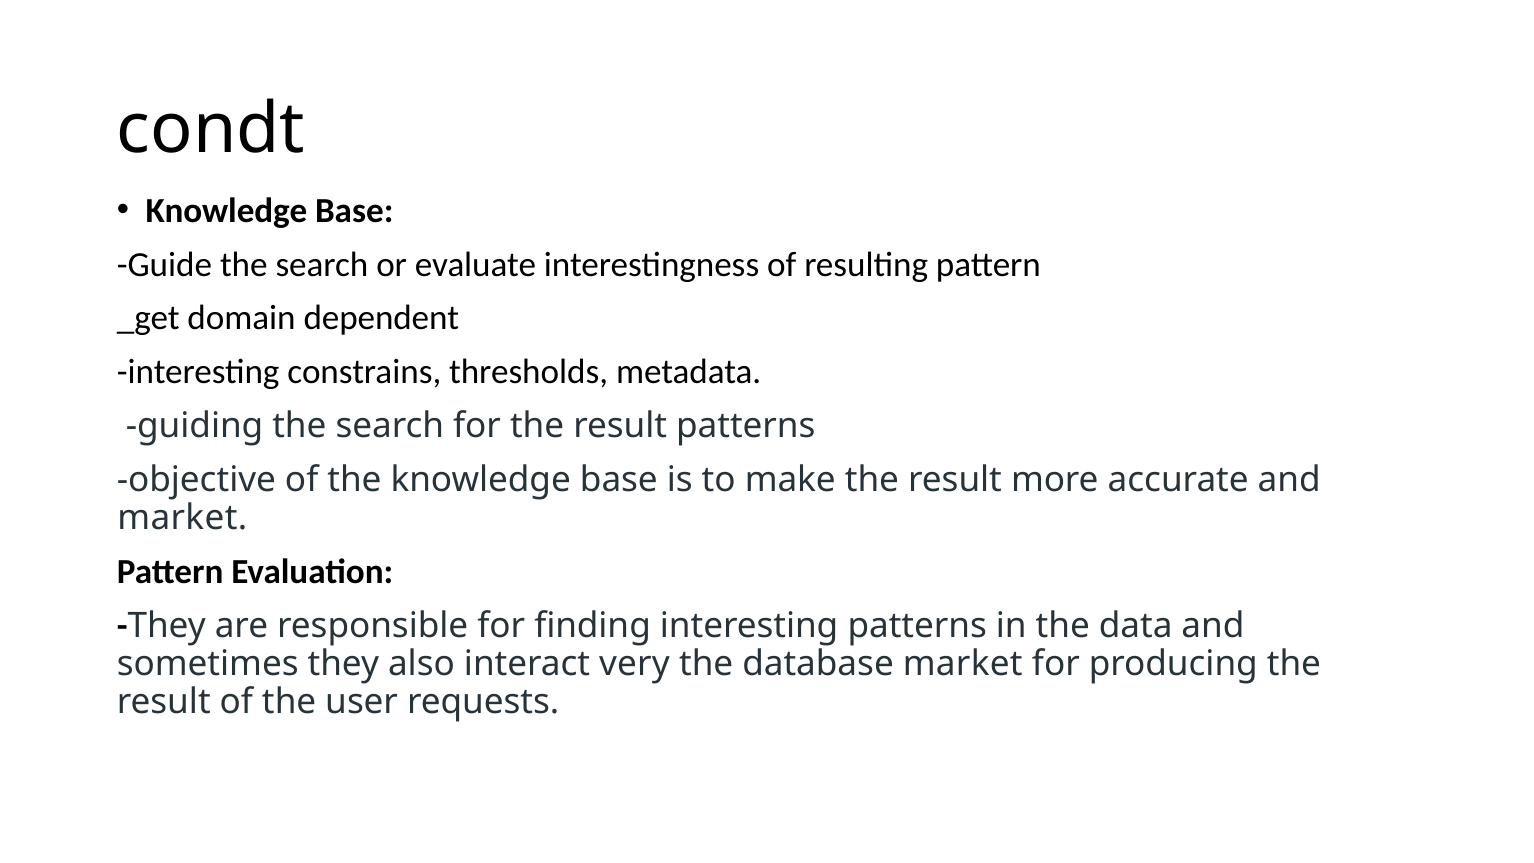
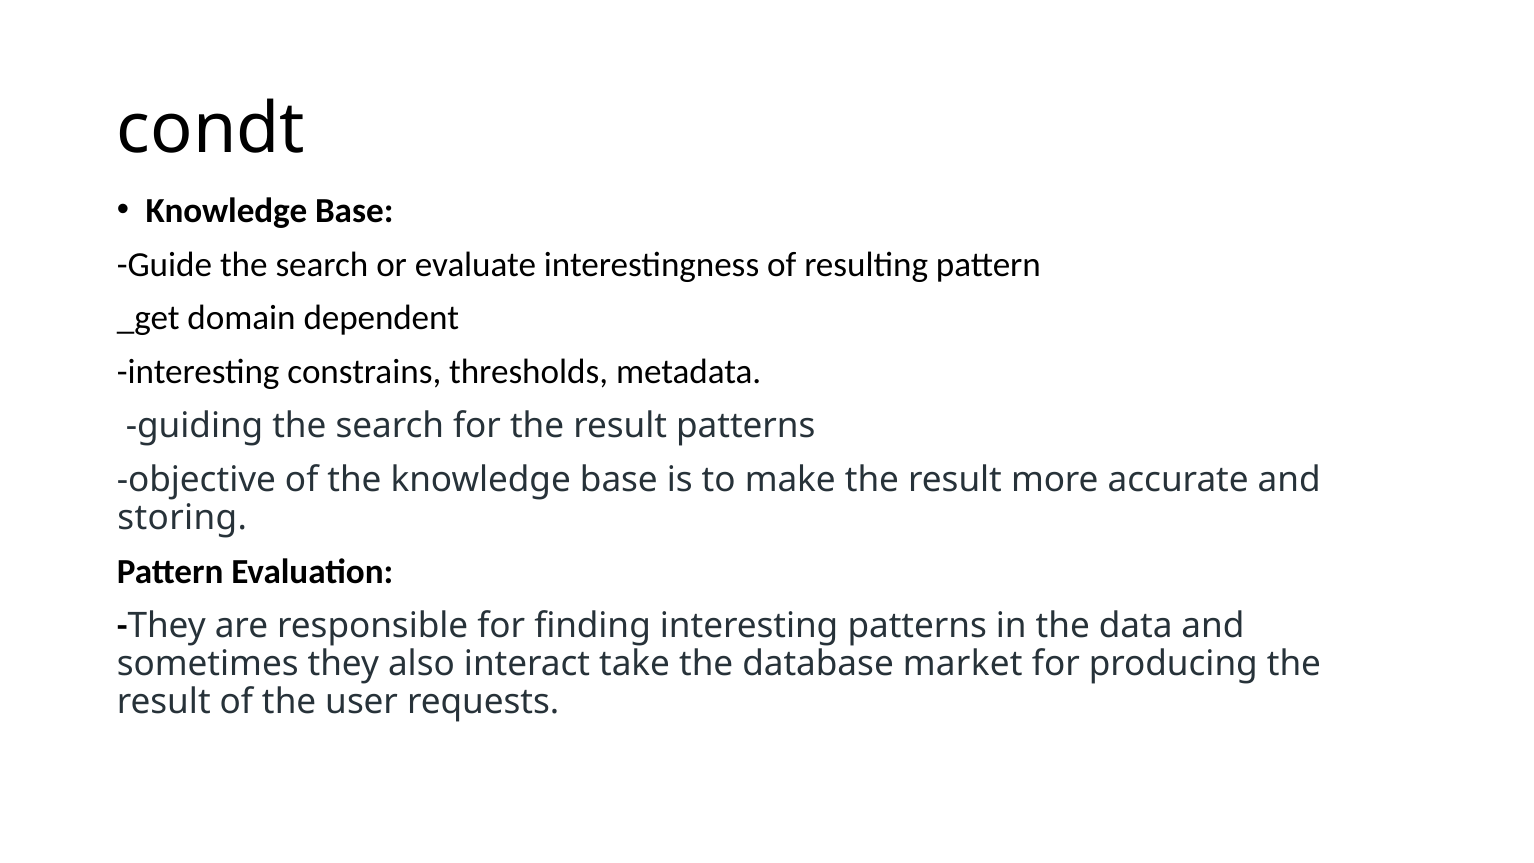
market at (182, 518): market -> storing
very: very -> take
